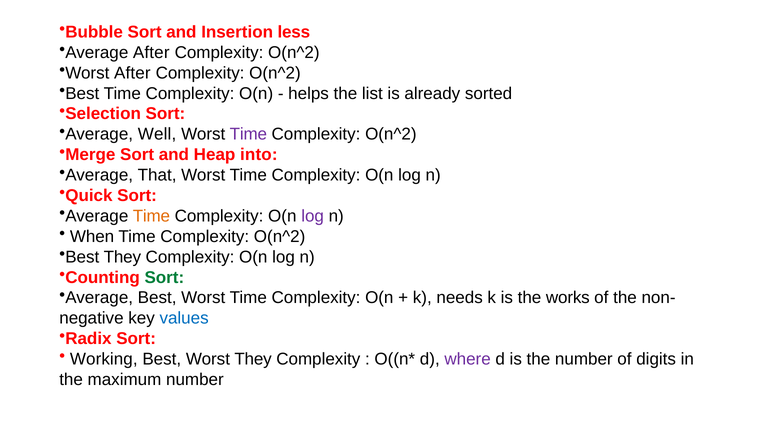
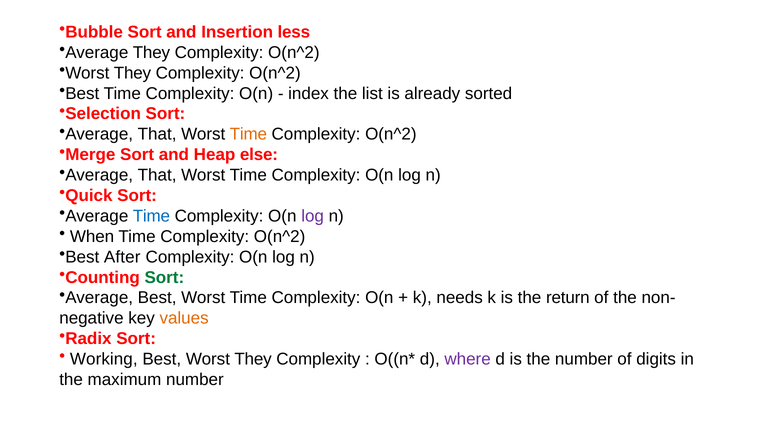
Average After: After -> They
After at (132, 73): After -> They
helps: helps -> index
Well at (157, 134): Well -> That
Time at (248, 134) colour: purple -> orange
into: into -> else
Time at (151, 216) colour: orange -> blue
Best They: They -> After
works: works -> return
values colour: blue -> orange
